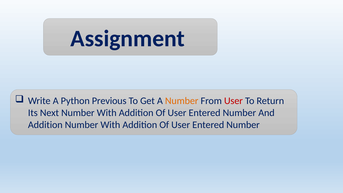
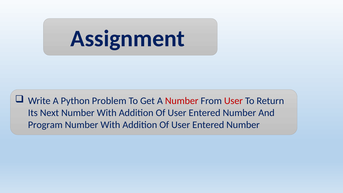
Previous: Previous -> Problem
Number at (182, 101) colour: orange -> red
Addition at (45, 125): Addition -> Program
